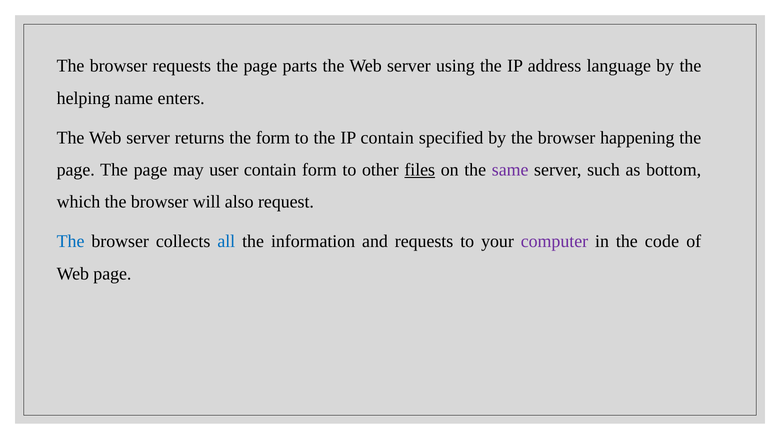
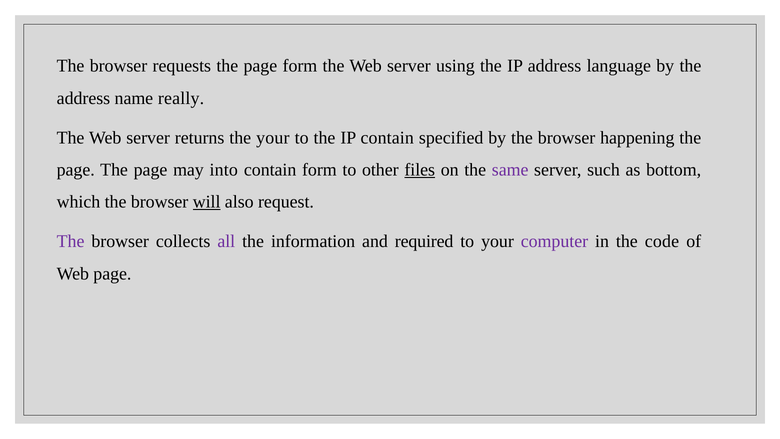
page parts: parts -> form
helping at (83, 98): helping -> address
enters: enters -> really
the form: form -> your
user: user -> into
will underline: none -> present
The at (71, 241) colour: blue -> purple
all colour: blue -> purple
and requests: requests -> required
